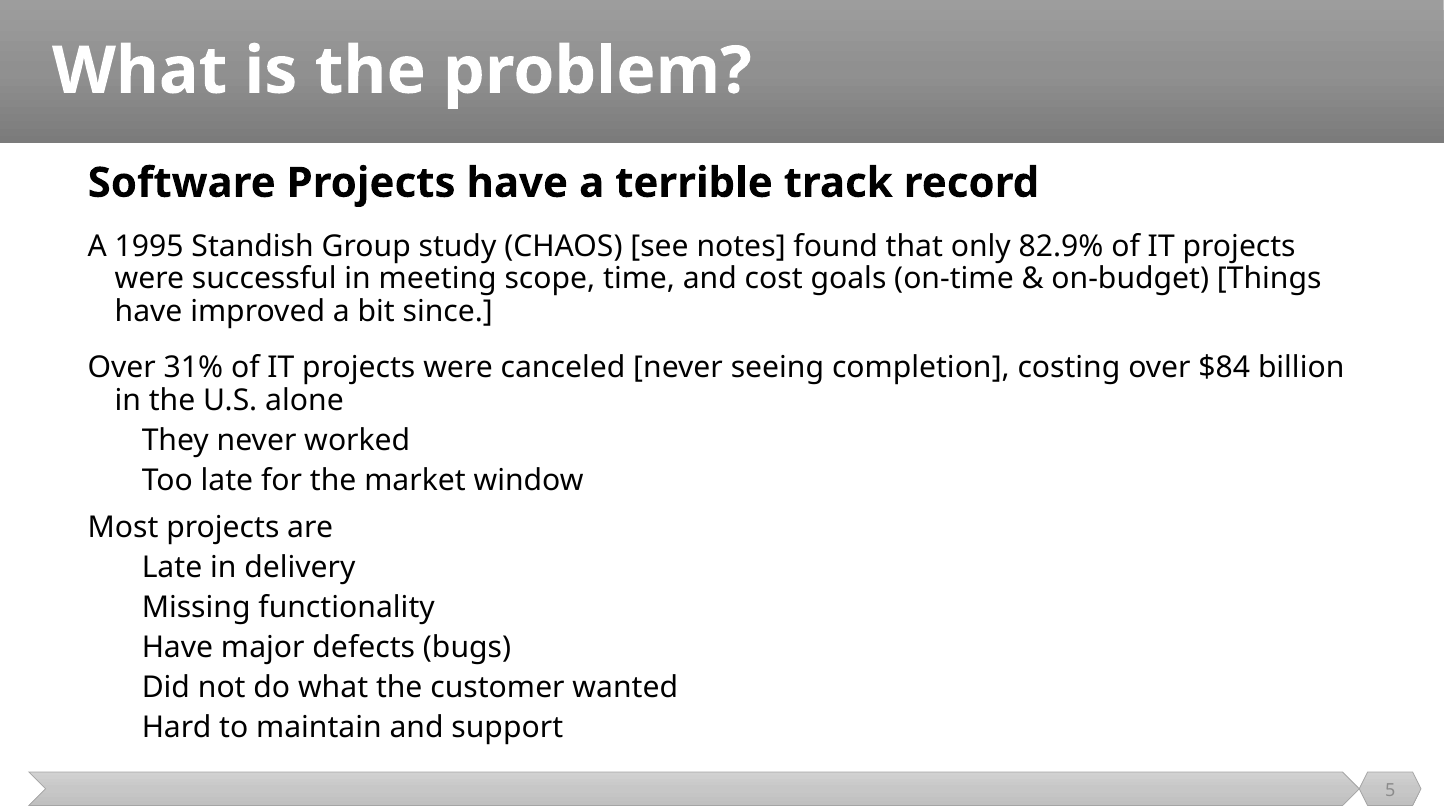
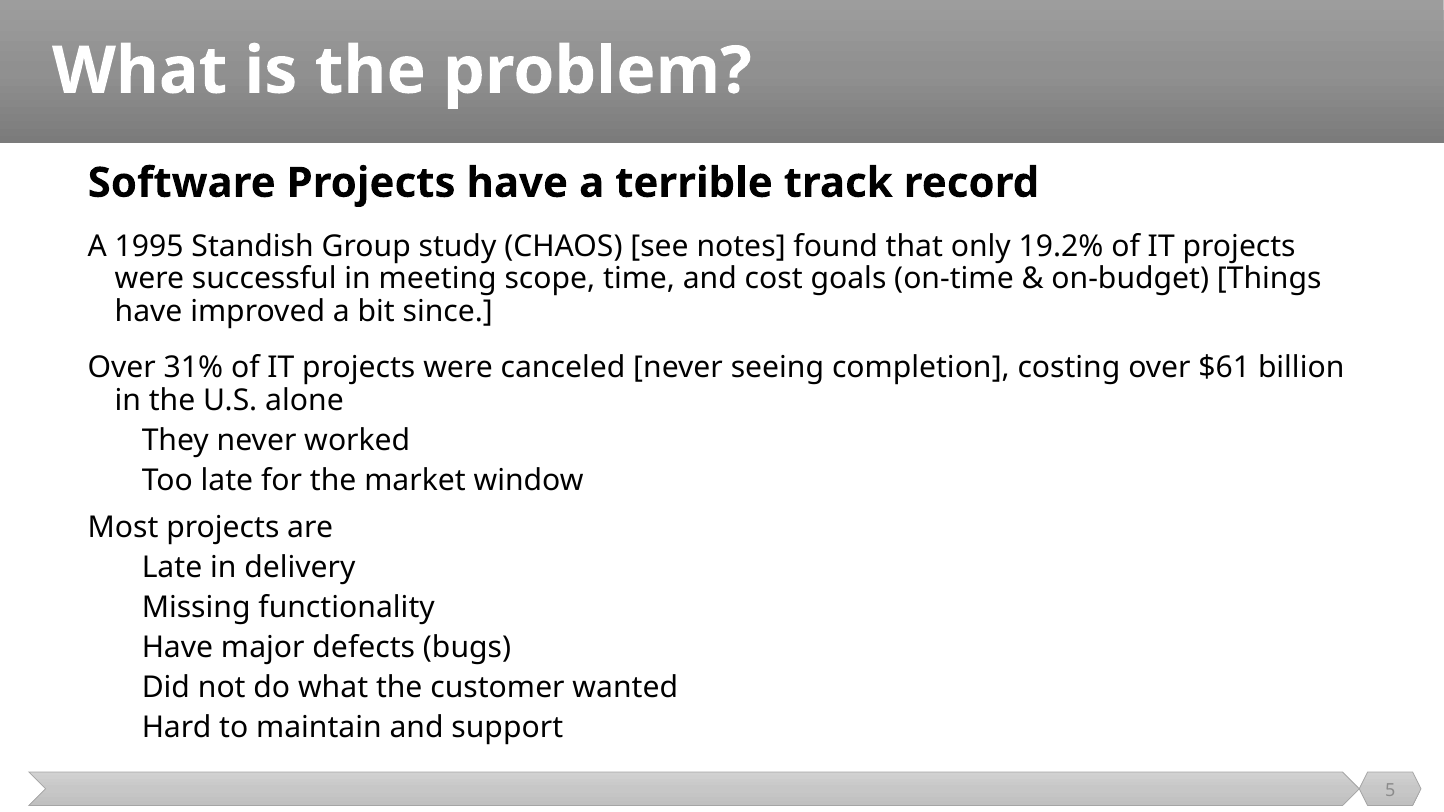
82.9%: 82.9% -> 19.2%
$84: $84 -> $61
